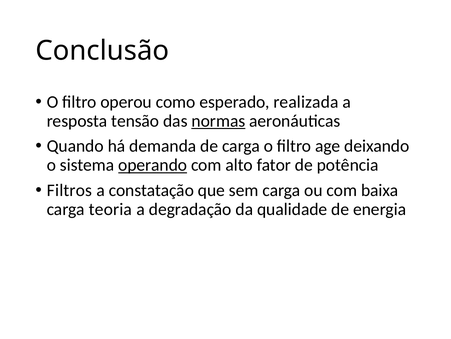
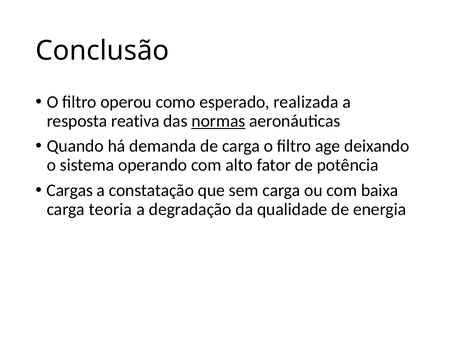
tensão: tensão -> reativa
operando underline: present -> none
Filtros: Filtros -> Cargas
